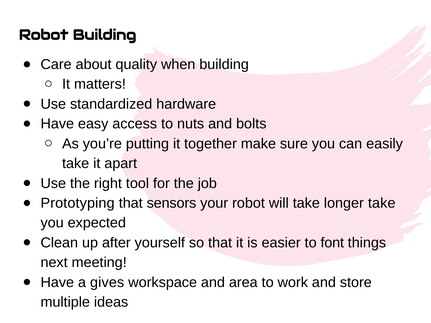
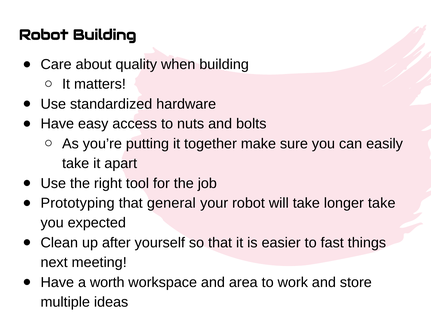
sensors: sensors -> general
font: font -> fast
gives: gives -> worth
